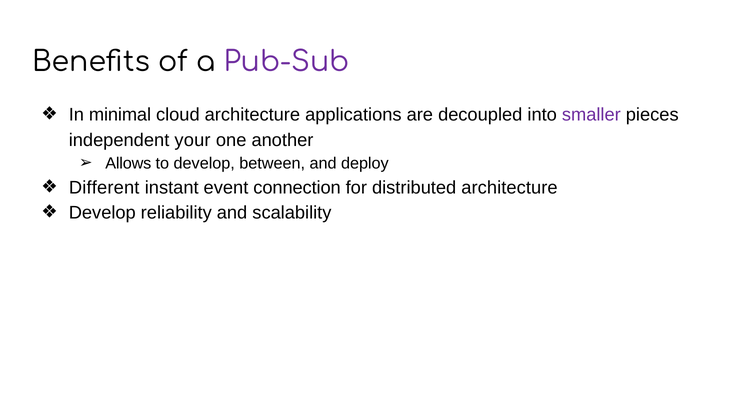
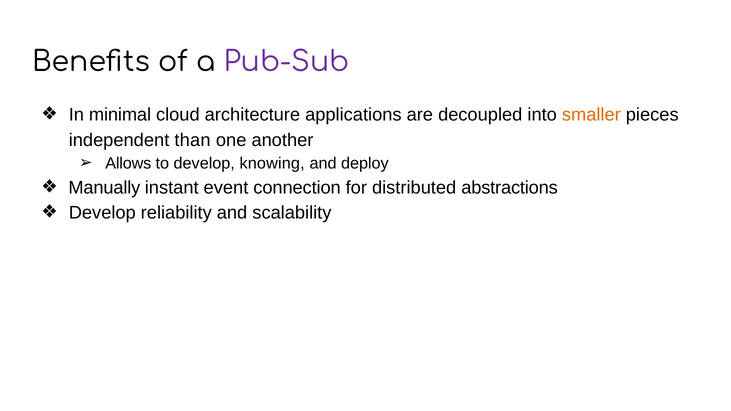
smaller colour: purple -> orange
your: your -> than
between: between -> knowing
Different: Different -> Manually
distributed architecture: architecture -> abstractions
